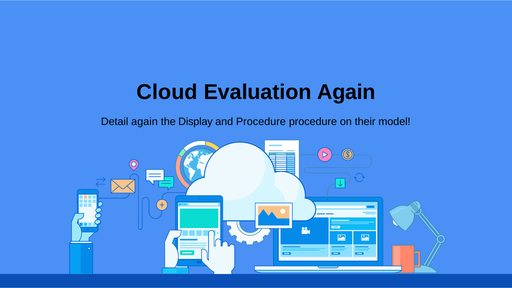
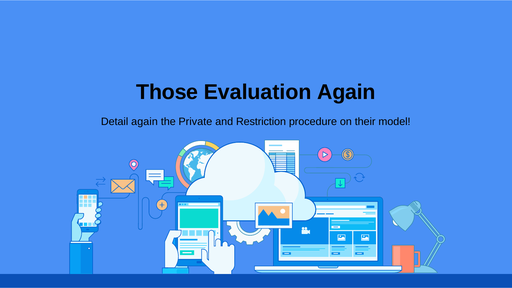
Cloud: Cloud -> Those
Display: Display -> Private
and Procedure: Procedure -> Restriction
